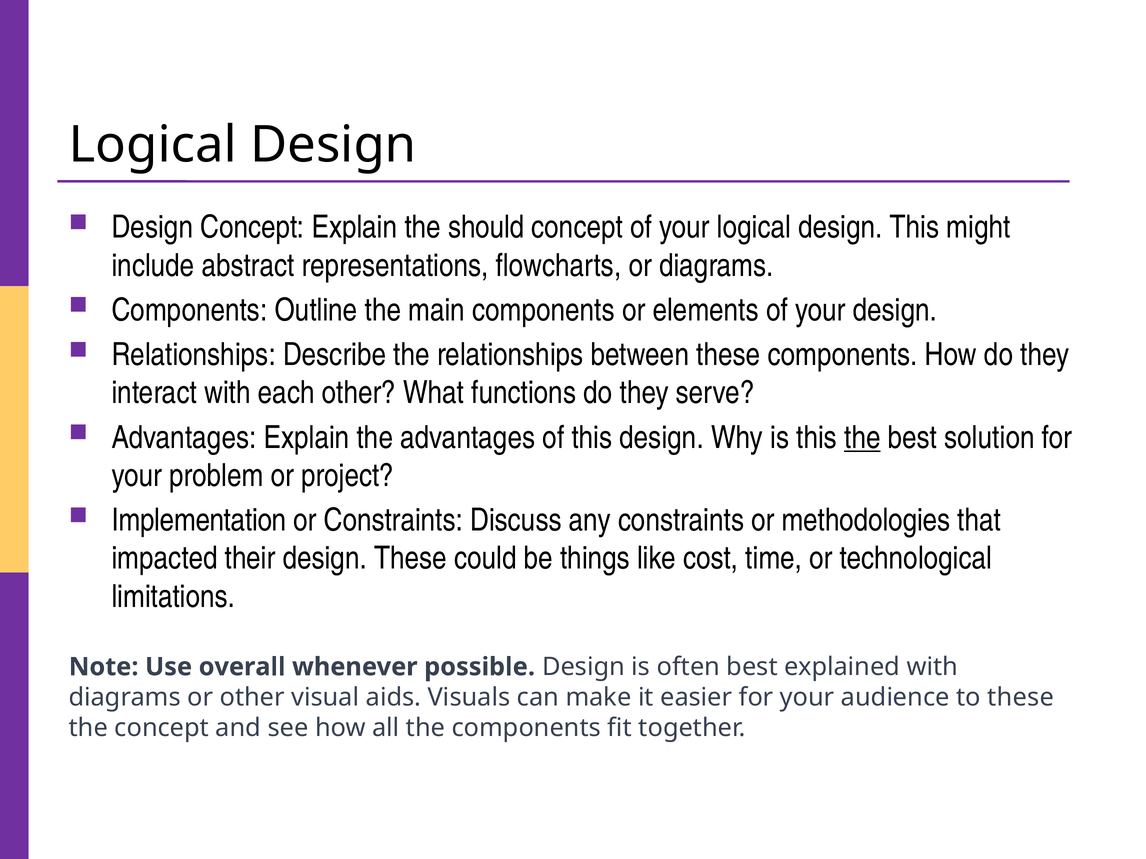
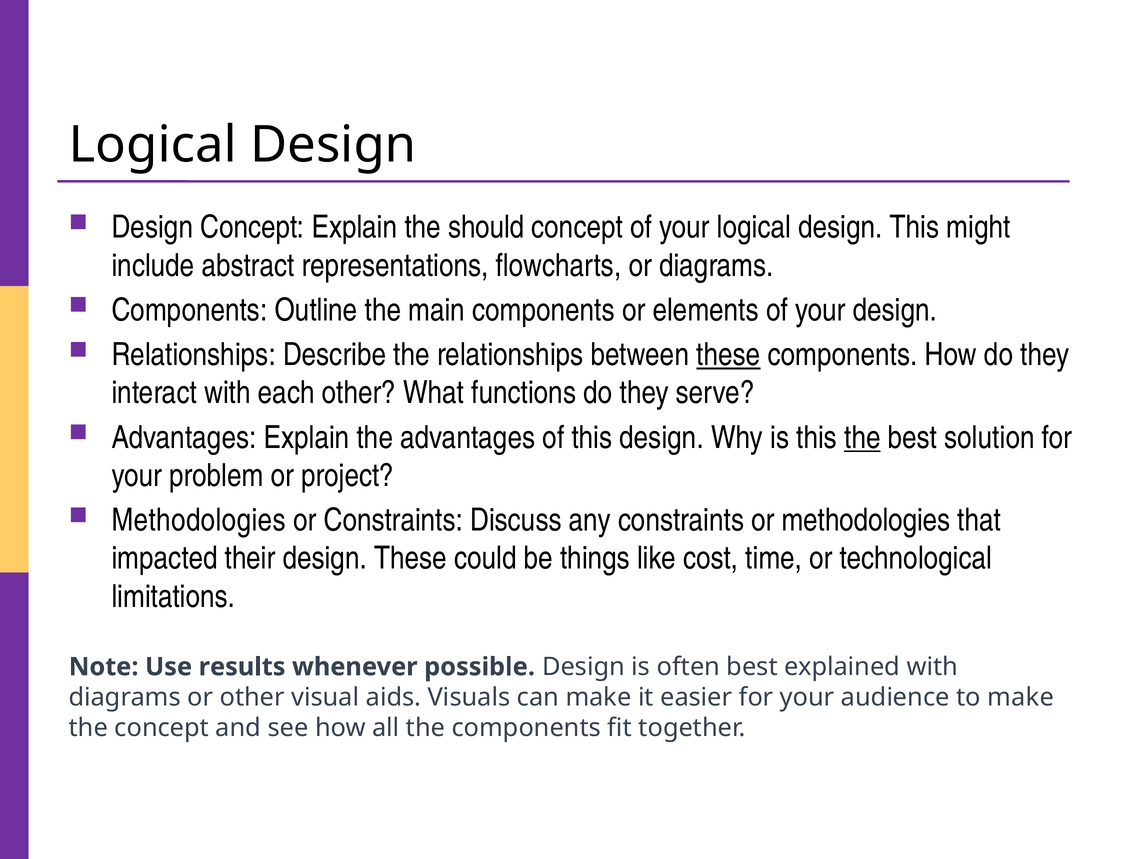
these at (728, 355) underline: none -> present
Implementation at (199, 521): Implementation -> Methodologies
overall: overall -> results
to these: these -> make
